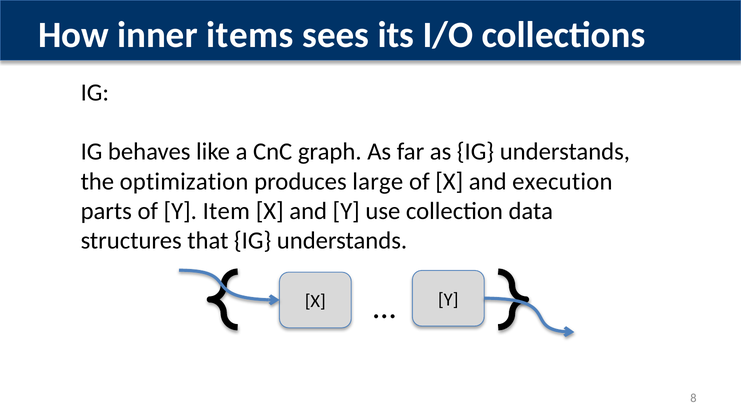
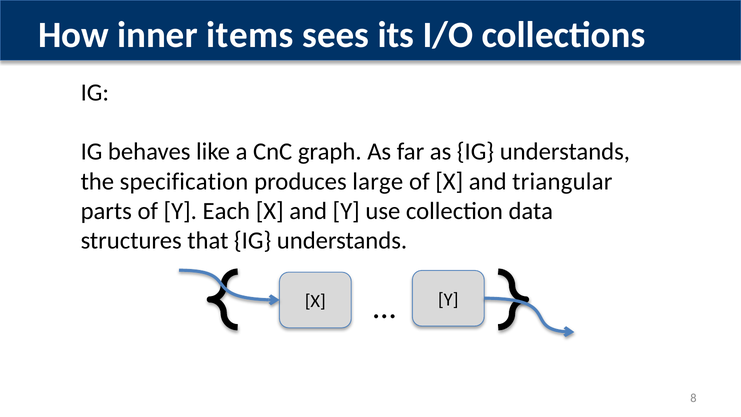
optimization: optimization -> specification
execution: execution -> triangular
Item: Item -> Each
